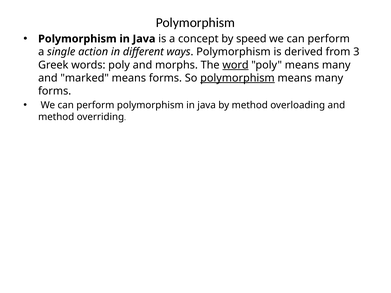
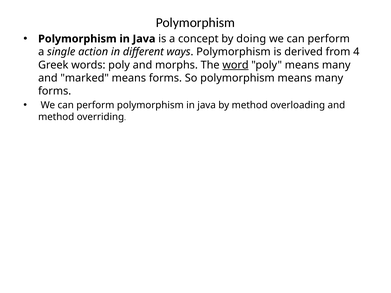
speed: speed -> doing
3: 3 -> 4
polymorphism at (237, 78) underline: present -> none
